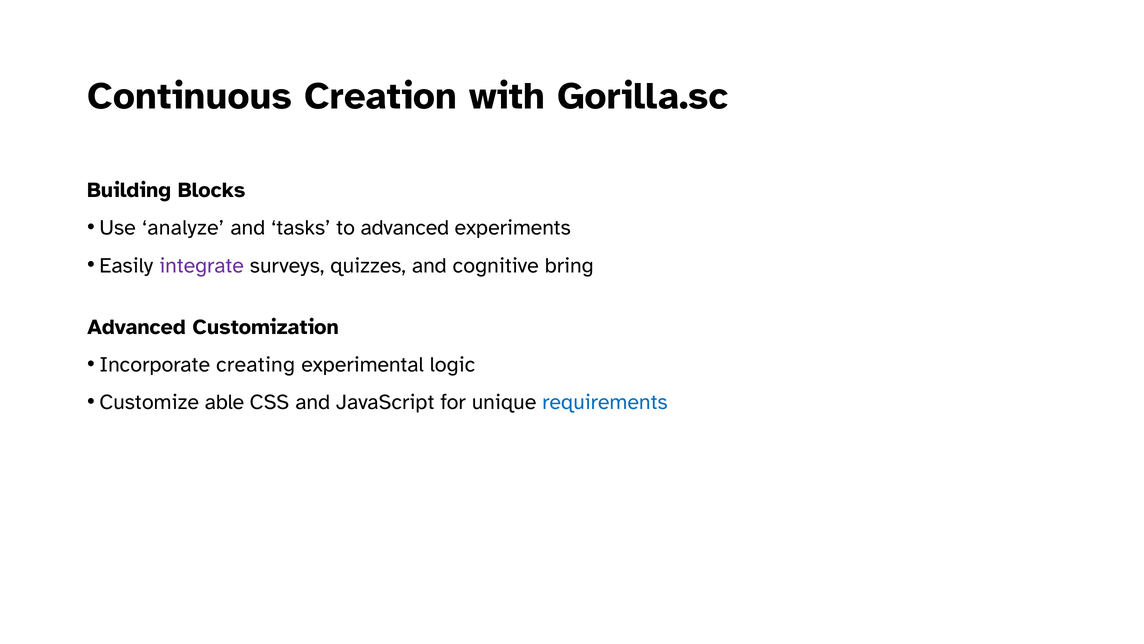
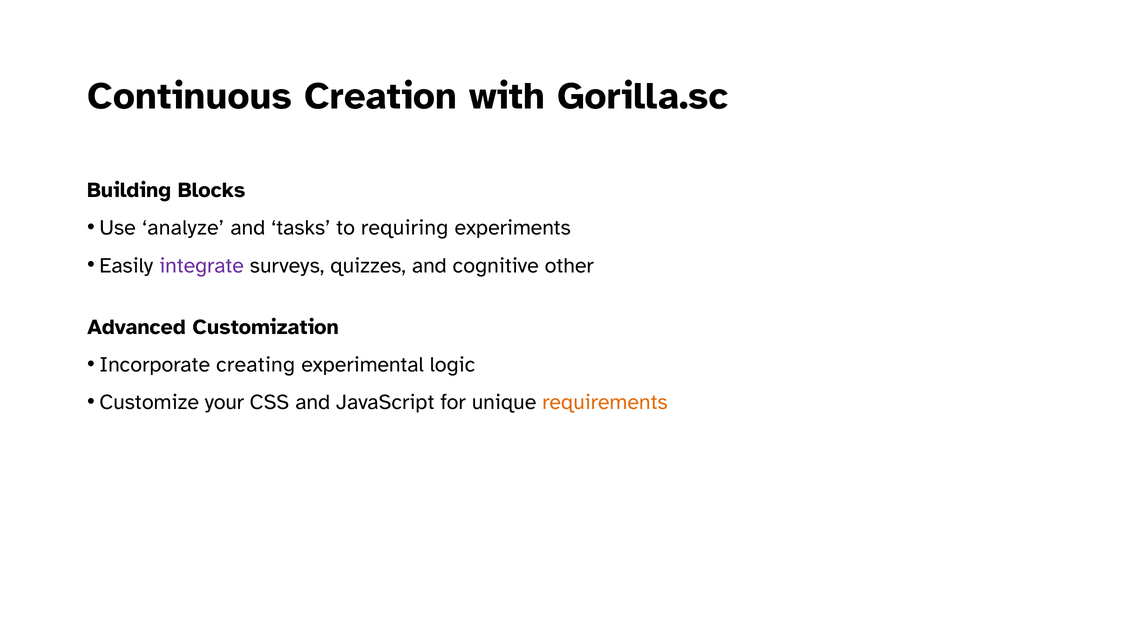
to advanced: advanced -> requiring
bring: bring -> other
able: able -> your
requirements colour: blue -> orange
